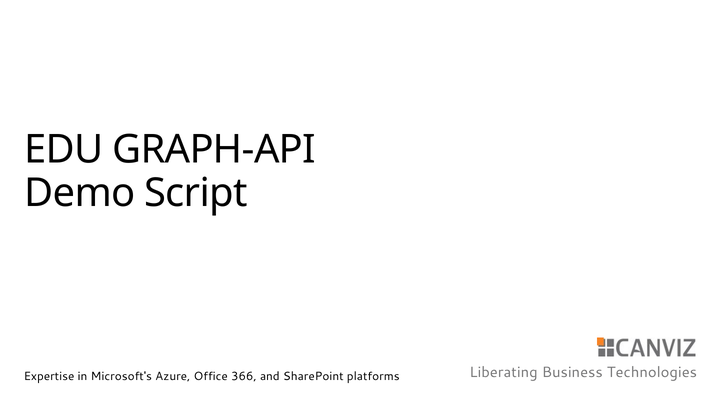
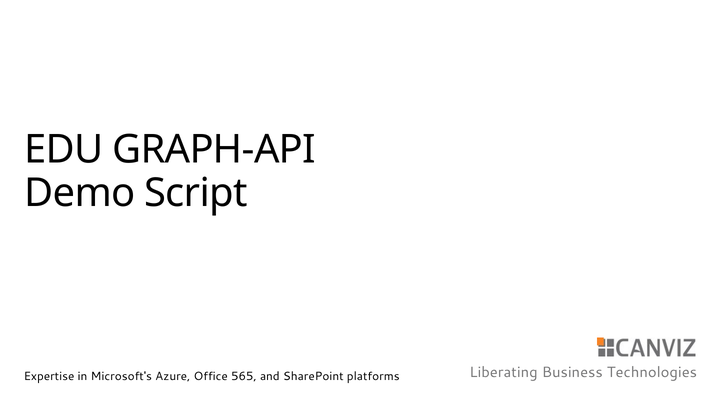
366: 366 -> 565
